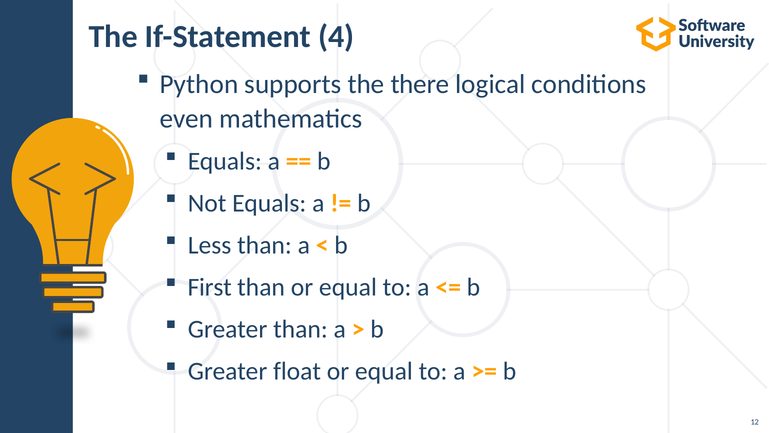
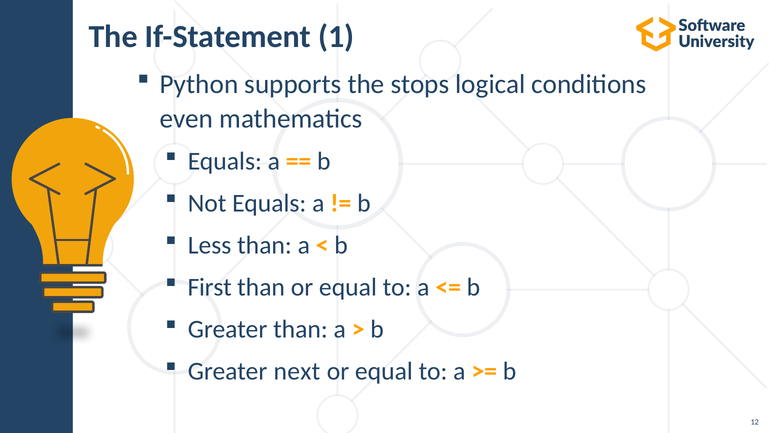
4: 4 -> 1
there: there -> stops
float: float -> next
